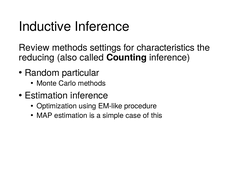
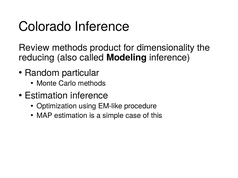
Inductive: Inductive -> Colorado
settings: settings -> product
characteristics: characteristics -> dimensionality
Counting: Counting -> Modeling
